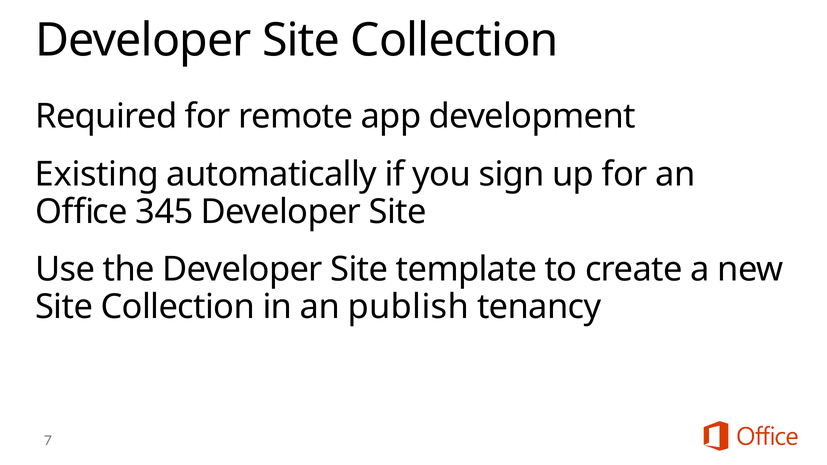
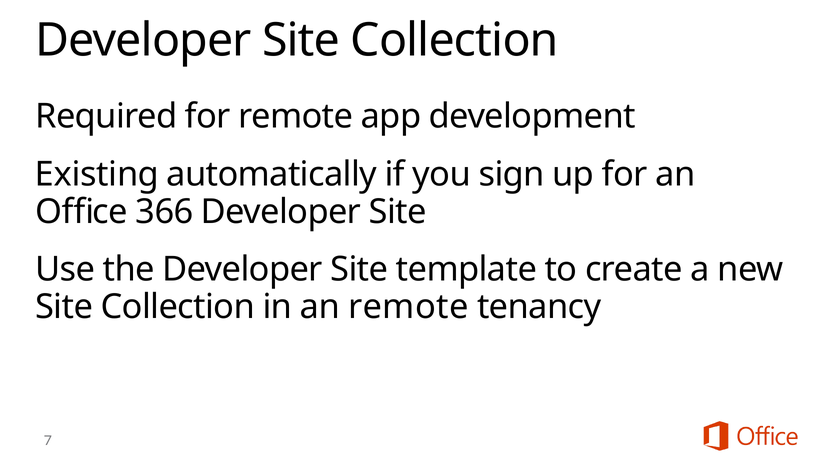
345: 345 -> 366
an publish: publish -> remote
